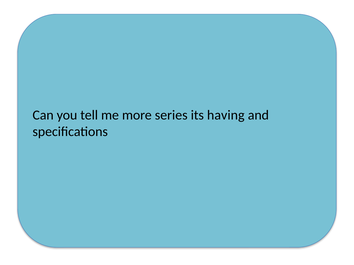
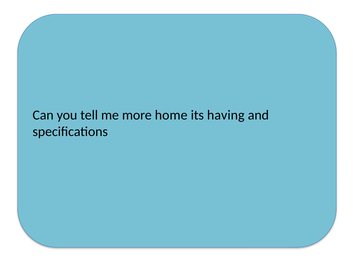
series: series -> home
